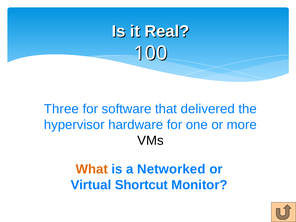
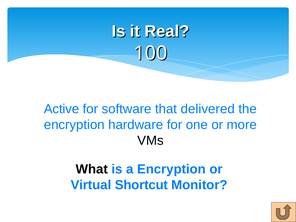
Three: Three -> Active
hypervisor at (74, 125): hypervisor -> encryption
What colour: orange -> black
a Networked: Networked -> Encryption
